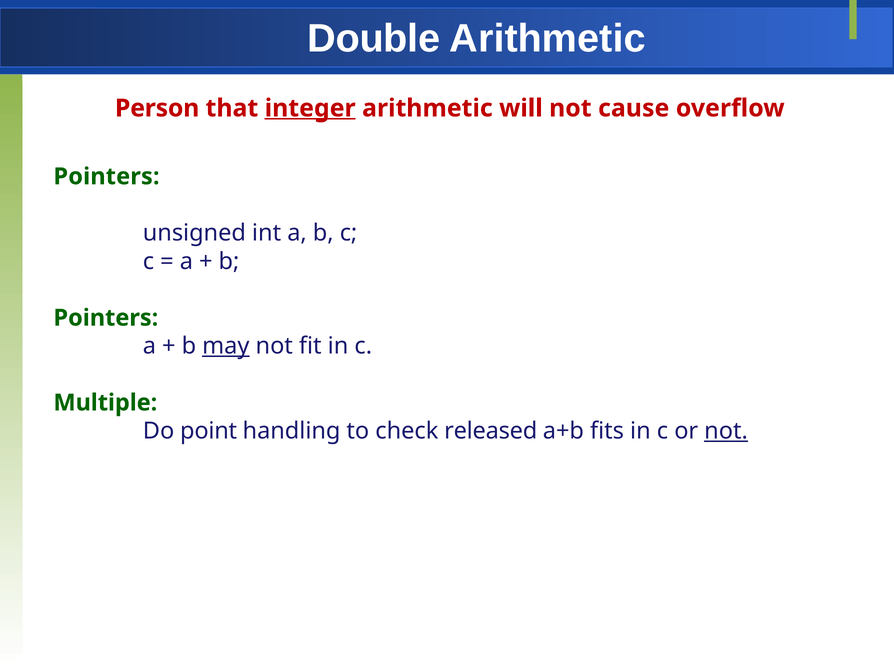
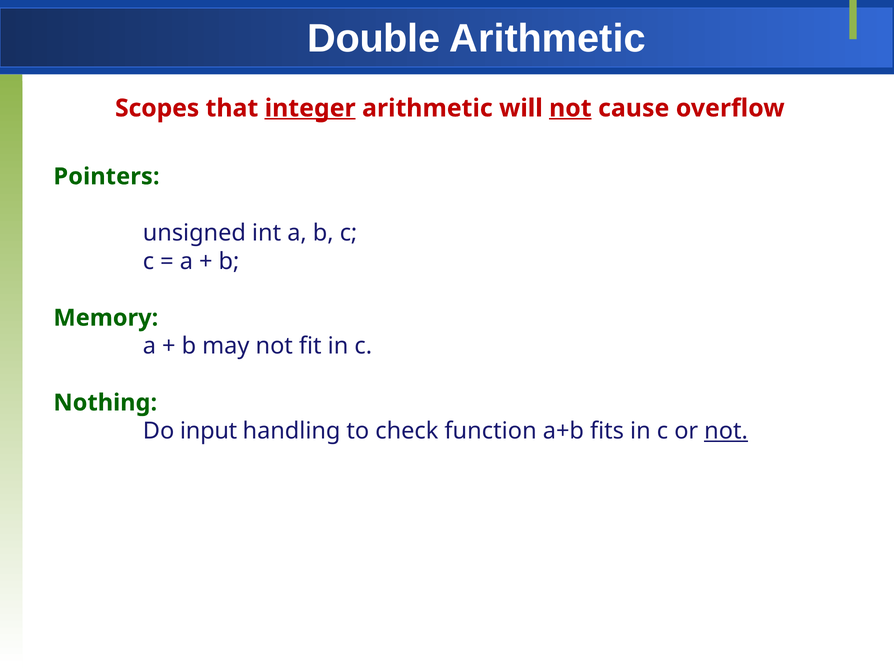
Person: Person -> Scopes
not at (570, 108) underline: none -> present
Pointers at (106, 318): Pointers -> Memory
may underline: present -> none
Multiple: Multiple -> Nothing
point: point -> input
released: released -> function
